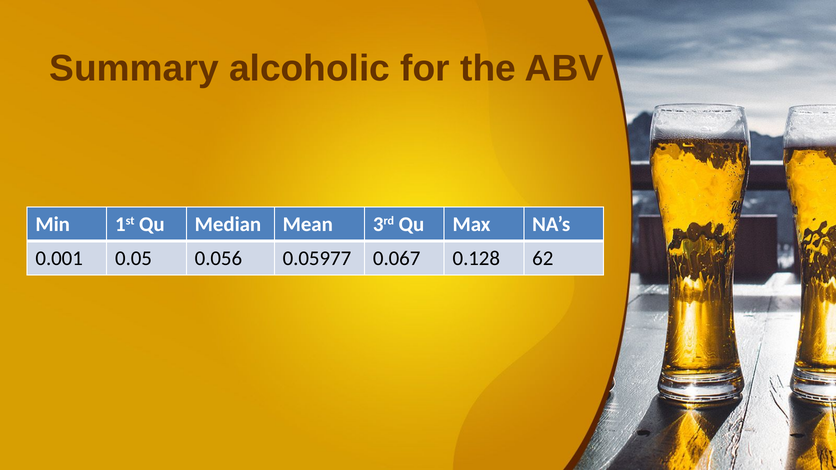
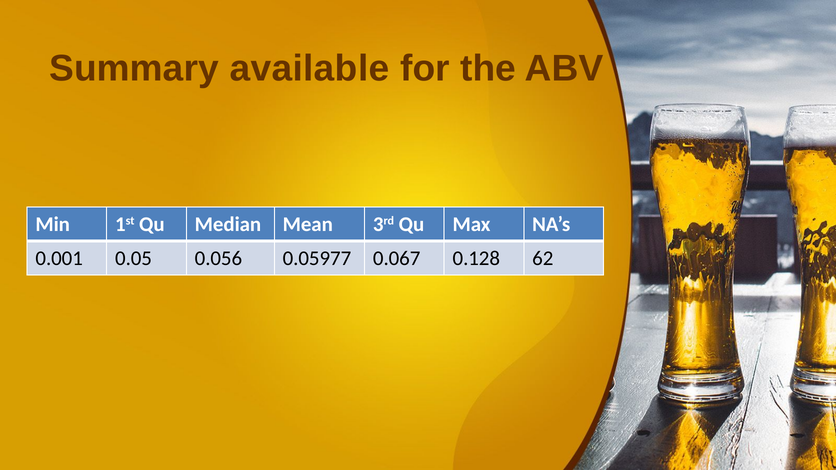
alcoholic: alcoholic -> available
